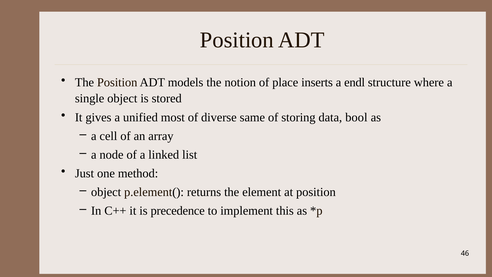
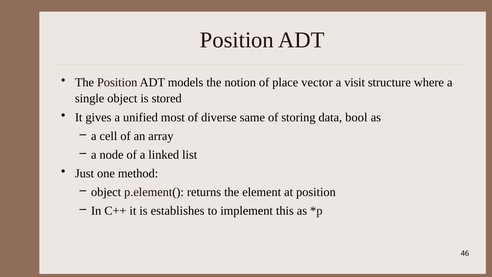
inserts: inserts -> vector
endl: endl -> visit
precedence: precedence -> establishes
